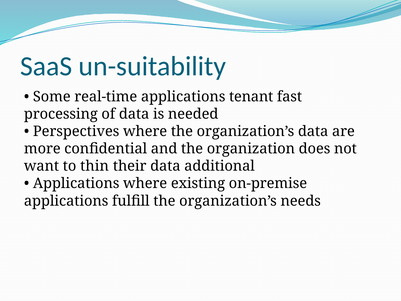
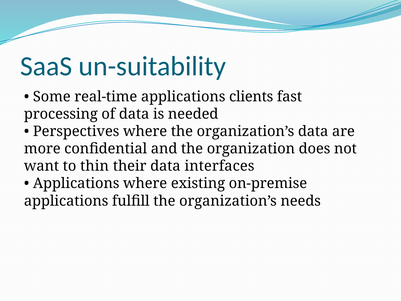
tenant: tenant -> clients
additional: additional -> interfaces
